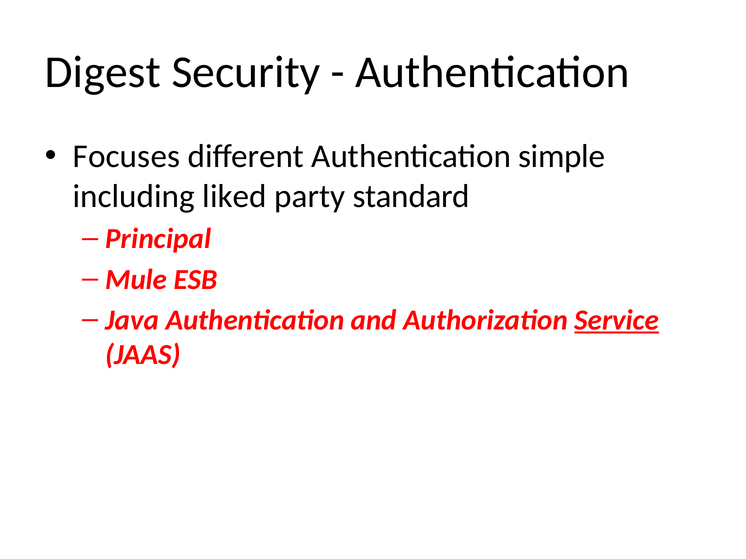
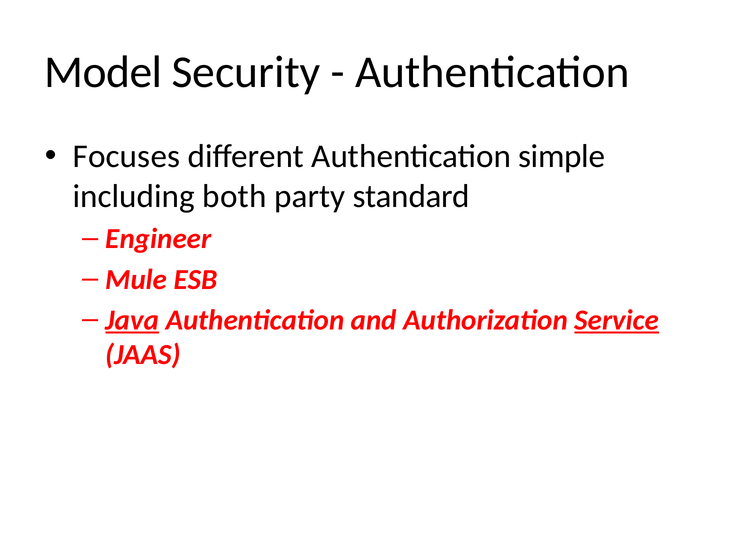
Digest: Digest -> Model
liked: liked -> both
Principal: Principal -> Engineer
Java underline: none -> present
